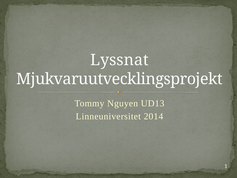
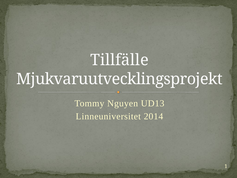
Lyssnat: Lyssnat -> Tillfälle
